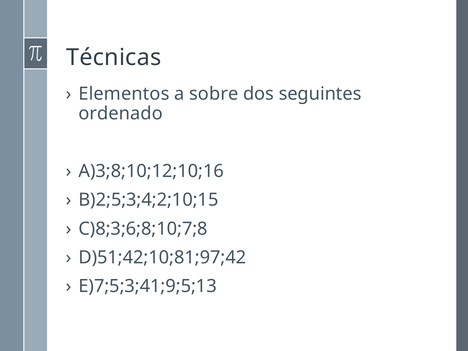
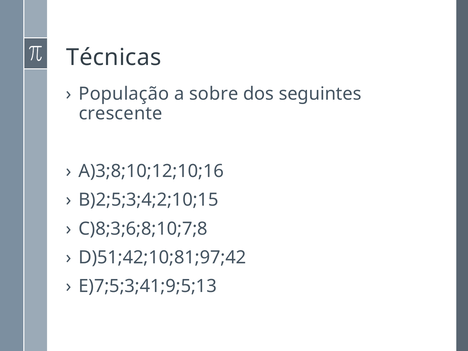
Elementos: Elementos -> População
ordenado: ordenado -> crescente
